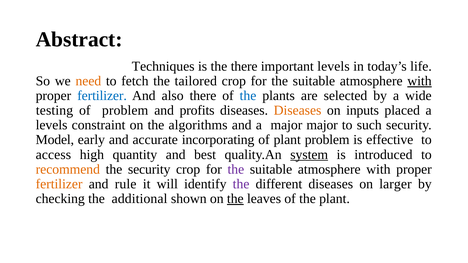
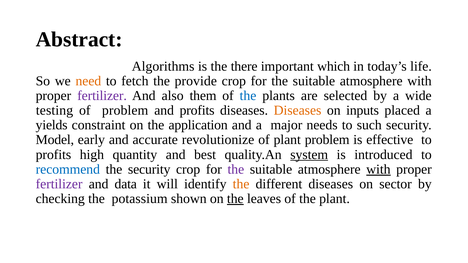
Techniques: Techniques -> Algorithms
important levels: levels -> which
tailored: tailored -> provide
with at (419, 81) underline: present -> none
fertilizer at (102, 96) colour: blue -> purple
also there: there -> them
levels at (52, 125): levels -> yields
algorithms: algorithms -> application
major major: major -> needs
incorporating: incorporating -> revolutionize
access at (53, 155): access -> profits
recommend colour: orange -> blue
with at (378, 169) underline: none -> present
fertilizer at (59, 184) colour: orange -> purple
rule: rule -> data
the at (241, 184) colour: purple -> orange
larger: larger -> sector
additional: additional -> potassium
